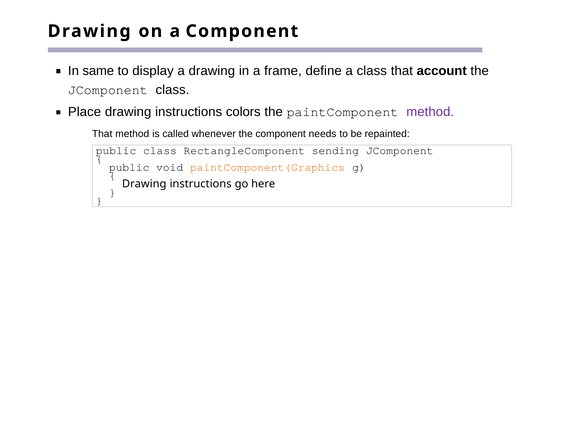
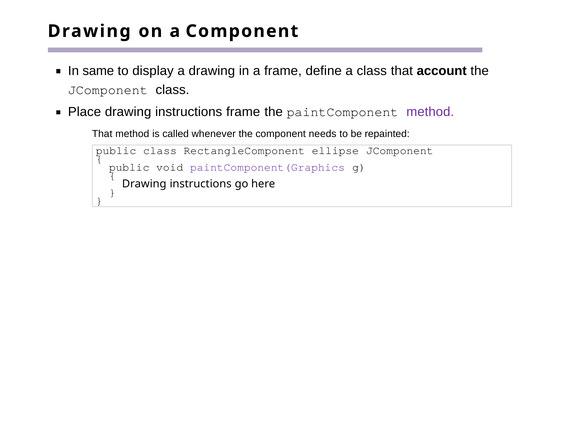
instructions colors: colors -> frame
sending: sending -> ellipse
paintComponent(Graphics colour: orange -> purple
